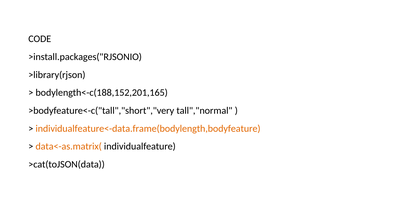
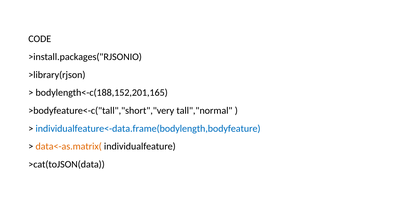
individualfeature<-data.frame(bodylength,bodyfeature colour: orange -> blue
